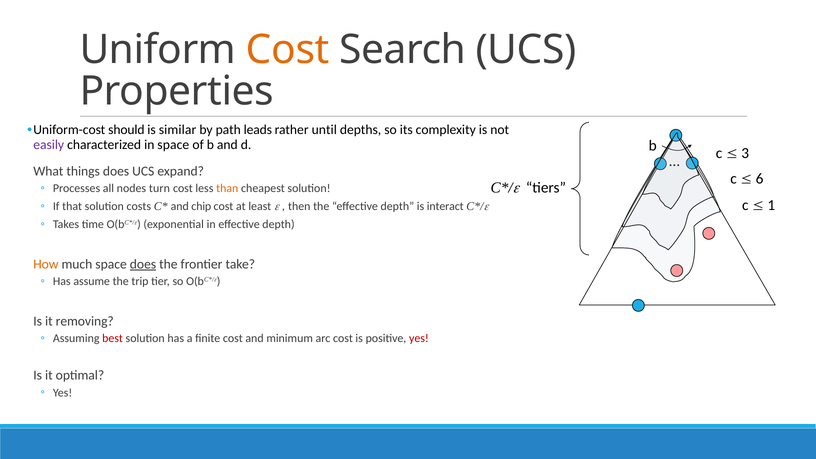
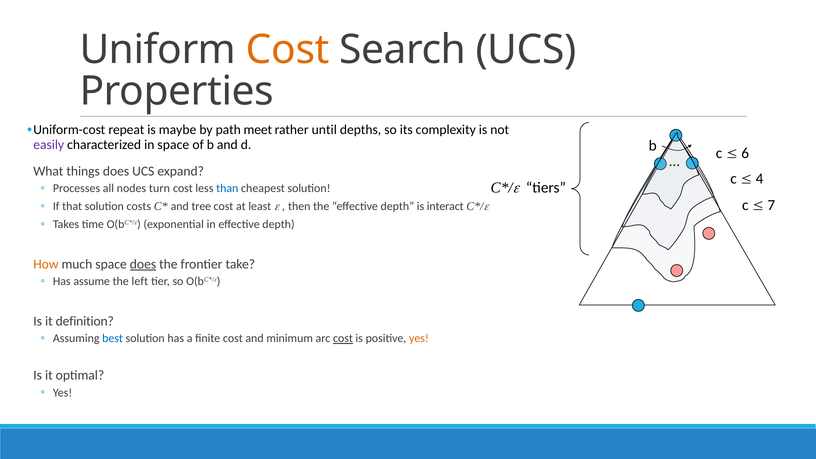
should: should -> repeat
similar: similar -> maybe
leads: leads -> meet
3: 3 -> 6
6: 6 -> 4
than colour: orange -> blue
1: 1 -> 7
chip: chip -> tree
trip: trip -> left
removing: removing -> definition
best colour: red -> blue
cost at (343, 338) underline: none -> present
yes at (419, 338) colour: red -> orange
